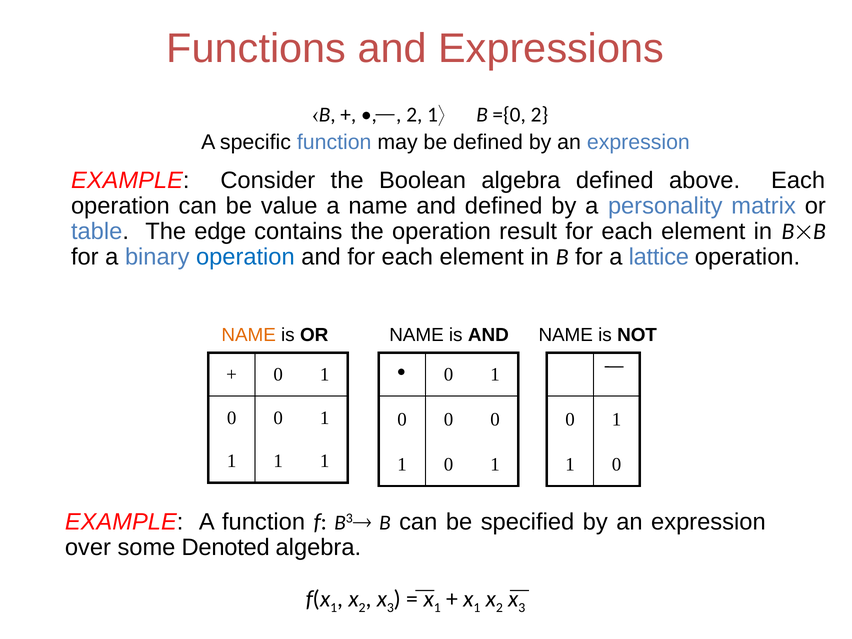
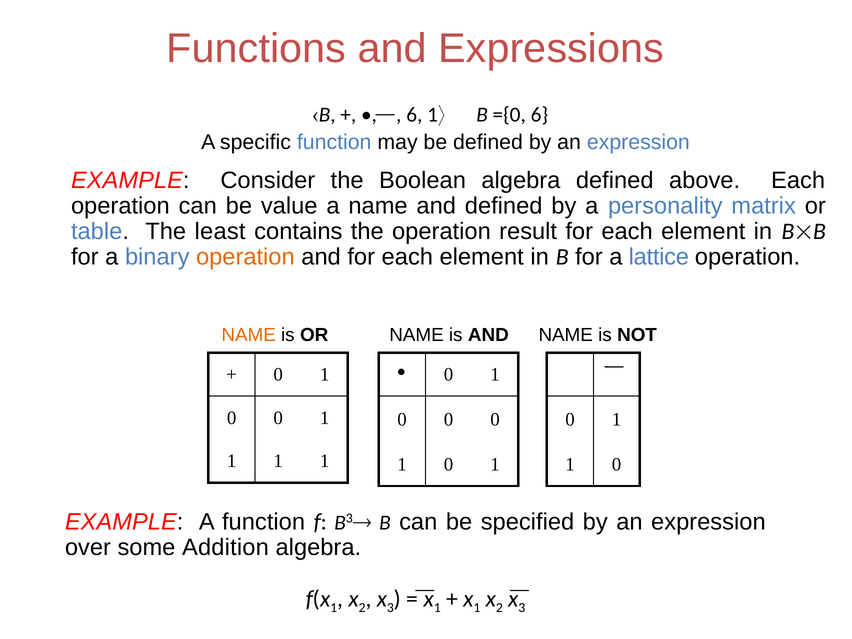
2 at (414, 115): 2 -> 6
={0 2: 2 -> 6
edge: edge -> least
operation at (245, 257) colour: blue -> orange
Denoted: Denoted -> Addition
